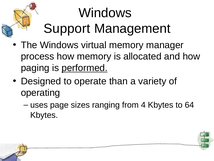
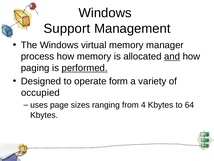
and underline: none -> present
than: than -> form
operating: operating -> occupied
